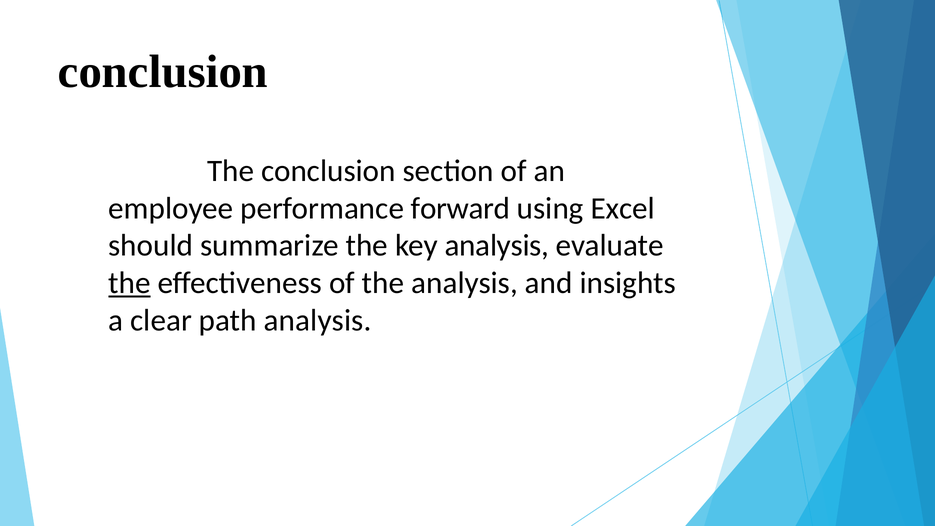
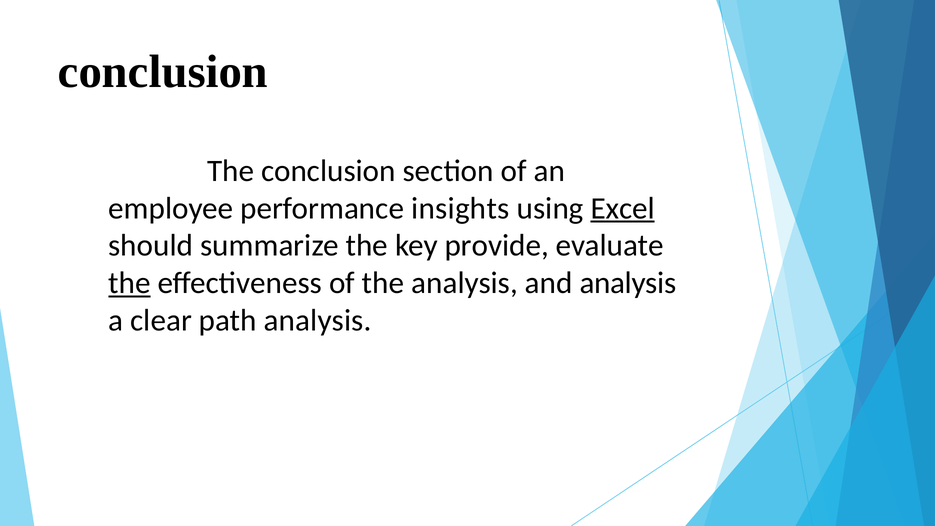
forward: forward -> insights
Excel underline: none -> present
key analysis: analysis -> provide
and insights: insights -> analysis
